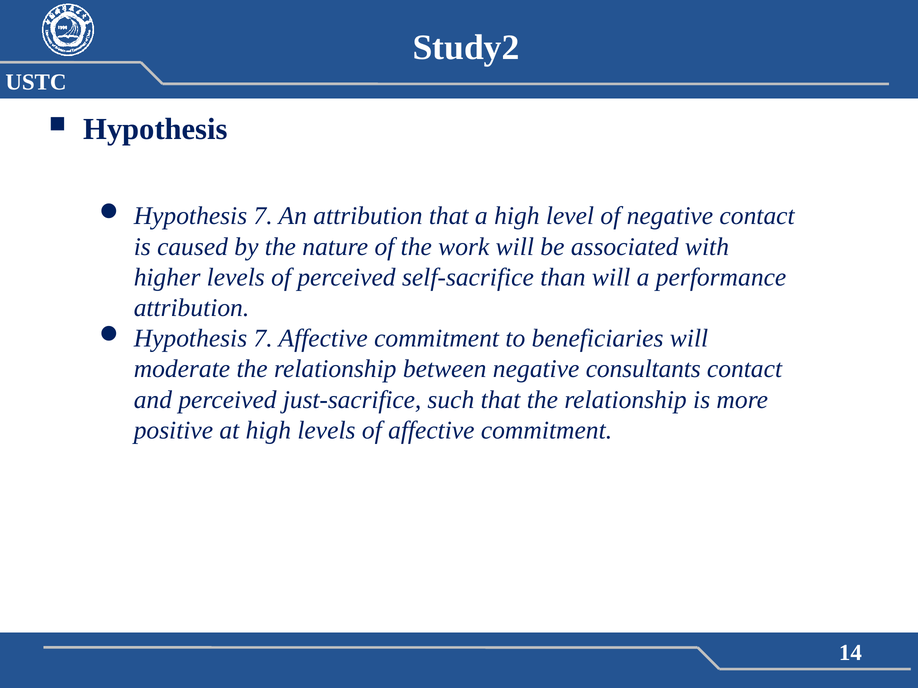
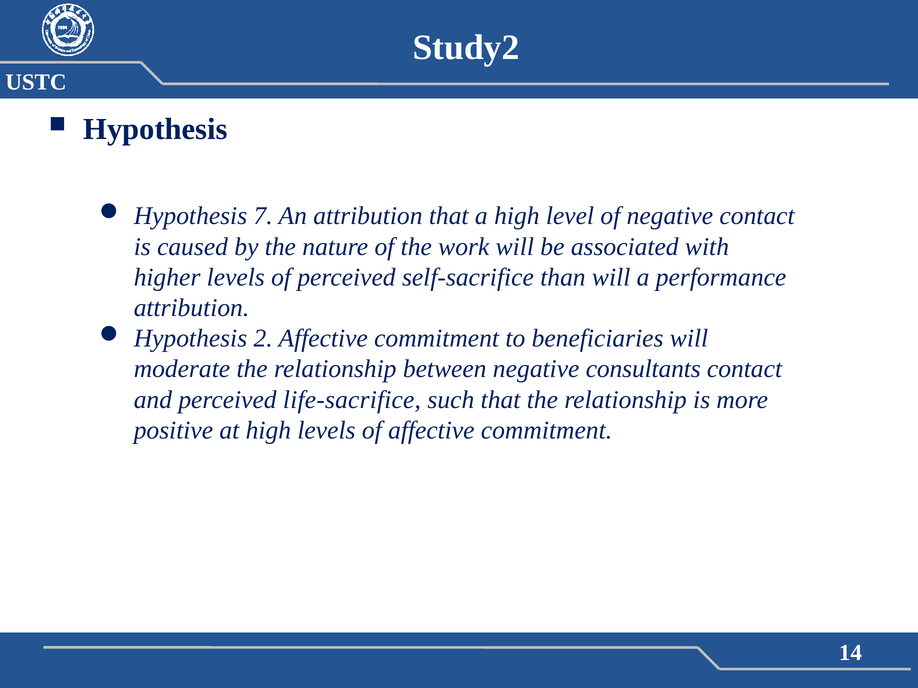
7 at (263, 339): 7 -> 2
just-sacrifice: just-sacrifice -> life-sacrifice
